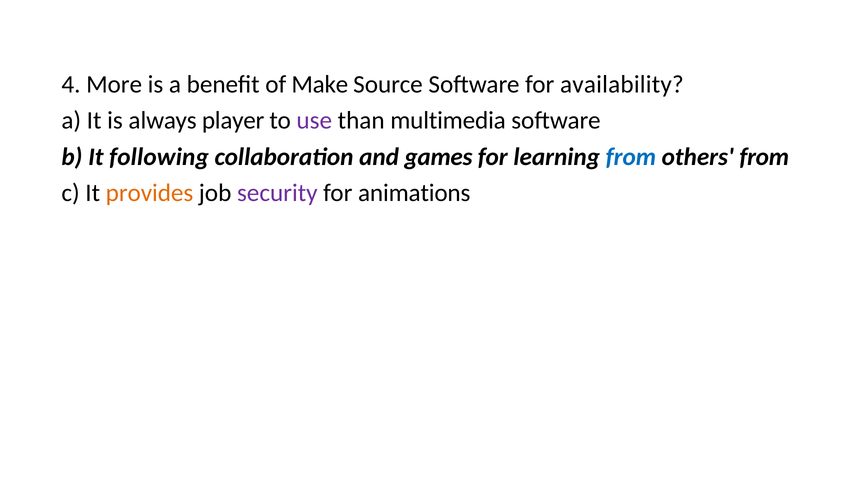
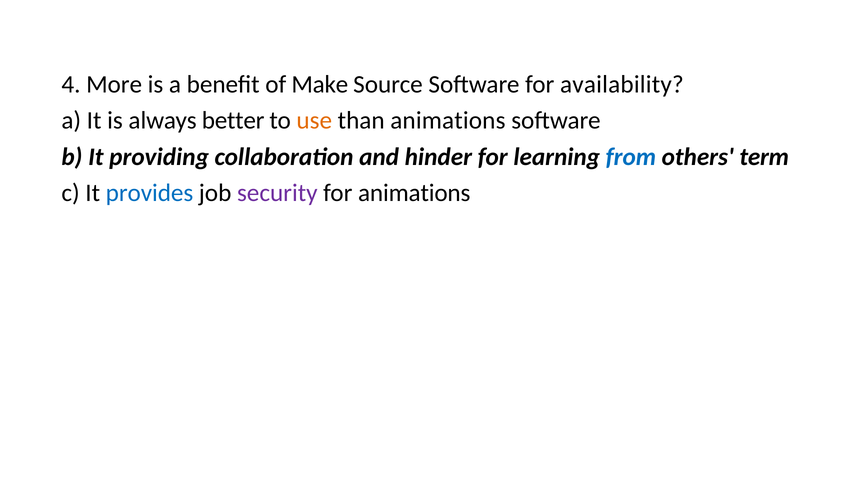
player: player -> better
use colour: purple -> orange
than multimedia: multimedia -> animations
following: following -> providing
games: games -> hinder
others from: from -> term
provides colour: orange -> blue
